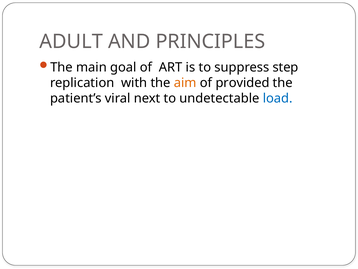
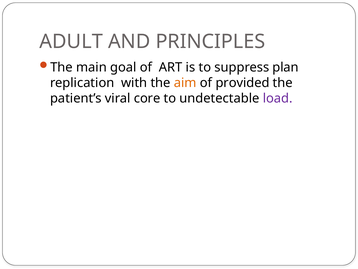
step: step -> plan
next: next -> core
load colour: blue -> purple
